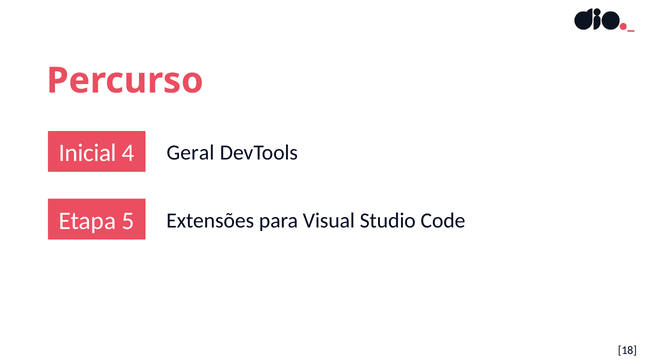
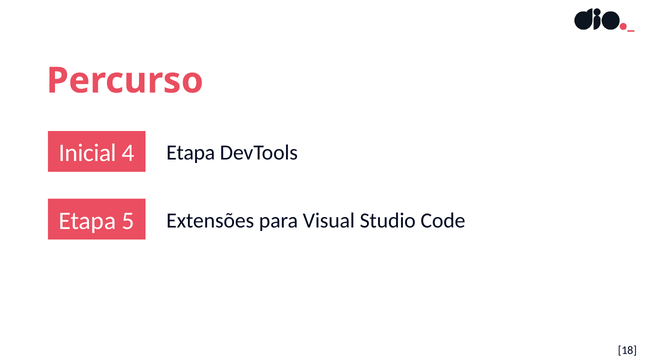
4 Geral: Geral -> Etapa
